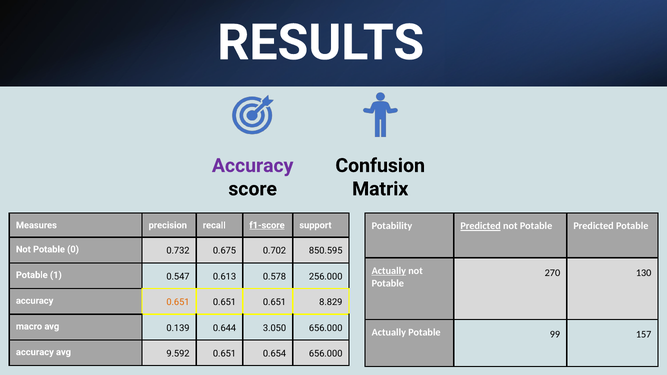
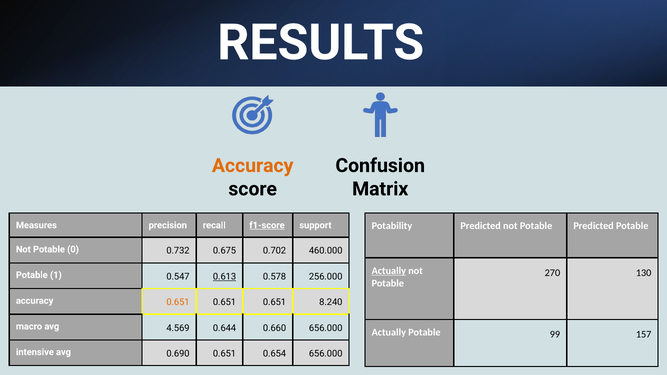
Accuracy at (253, 166) colour: purple -> orange
Predicted at (481, 226) underline: present -> none
850.595: 850.595 -> 460.000
0.613 underline: none -> present
8.829: 8.829 -> 8.240
0.139: 0.139 -> 4.569
3.050: 3.050 -> 0.660
accuracy at (35, 352): accuracy -> intensive
9.592: 9.592 -> 0.690
